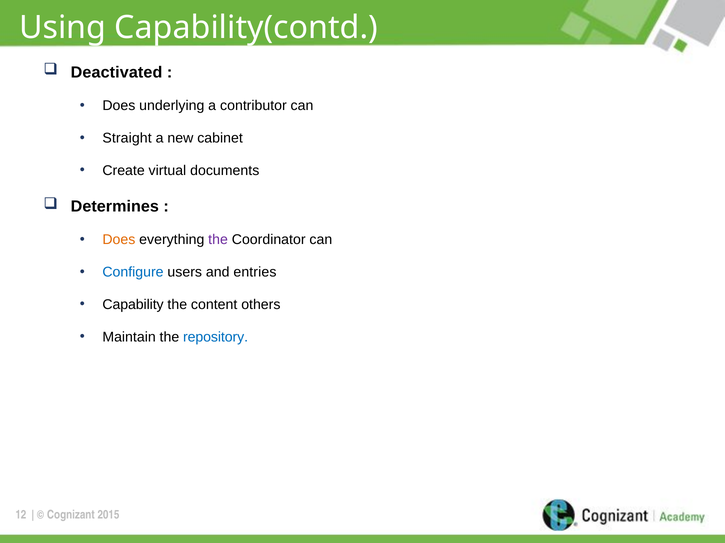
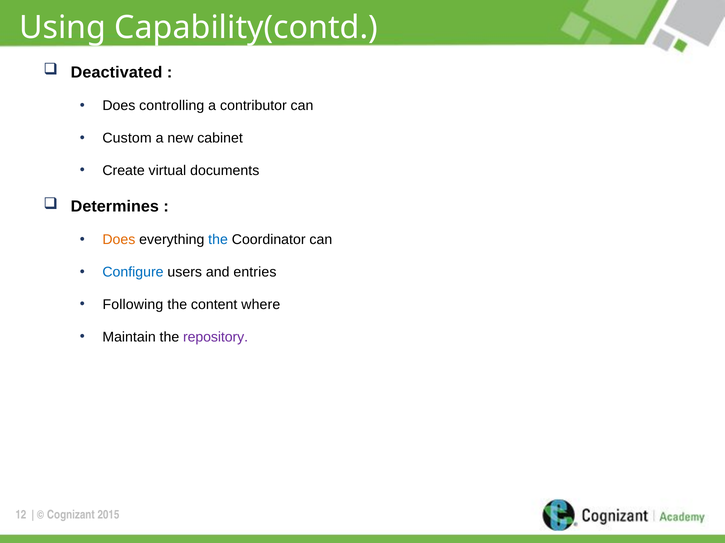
underlying: underlying -> controlling
Straight: Straight -> Custom
the at (218, 240) colour: purple -> blue
Capability: Capability -> Following
others: others -> where
repository colour: blue -> purple
